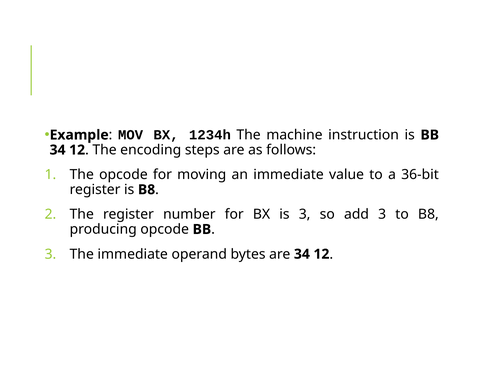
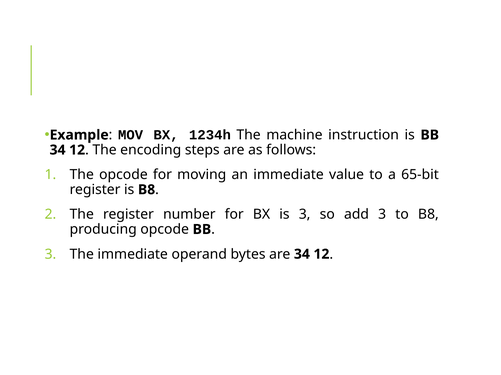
36-bit: 36-bit -> 65-bit
